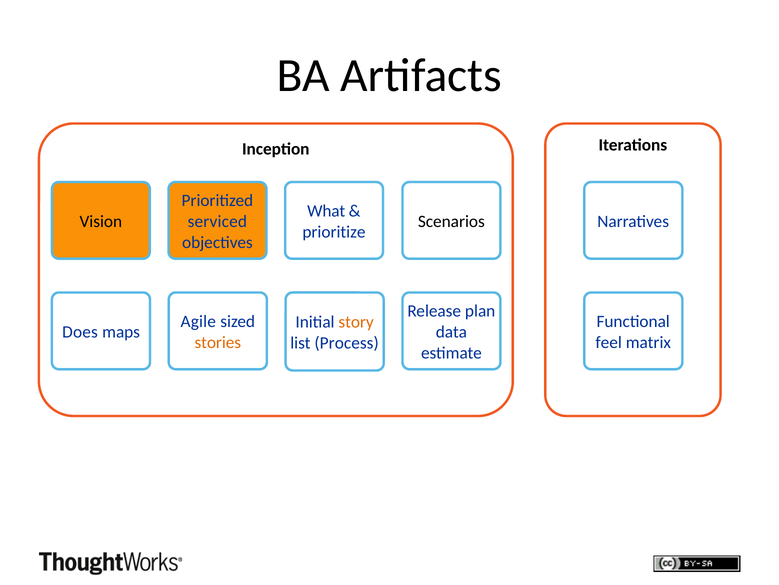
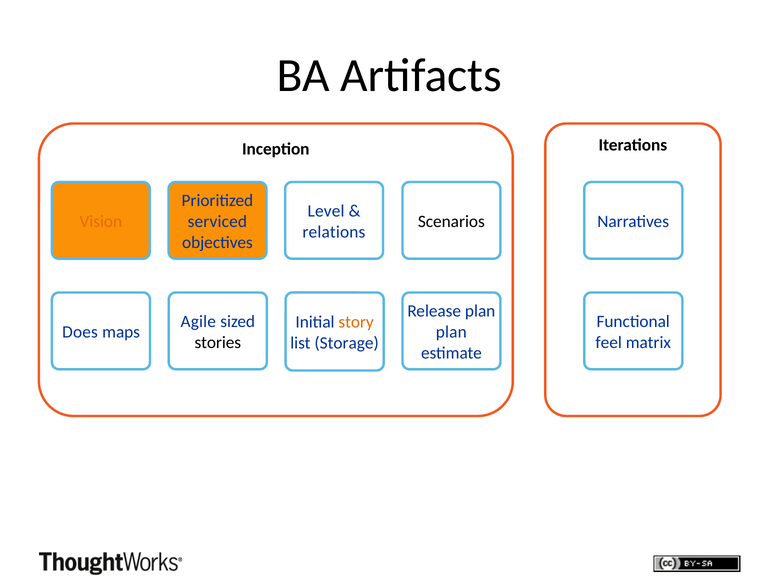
What: What -> Level
Vision colour: black -> orange
prioritize: prioritize -> relations
data at (451, 332): data -> plan
stories colour: orange -> black
Process: Process -> Storage
